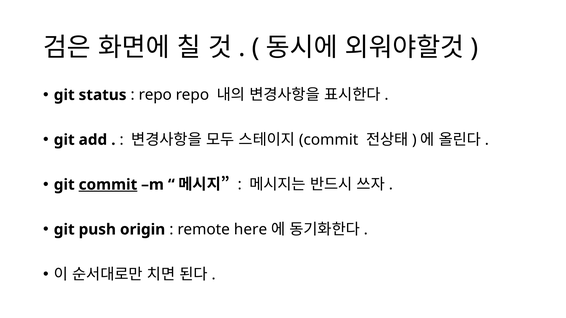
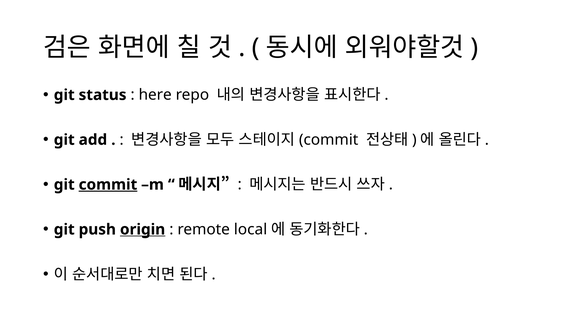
repo at (155, 95): repo -> here
origin underline: none -> present
here: here -> local
